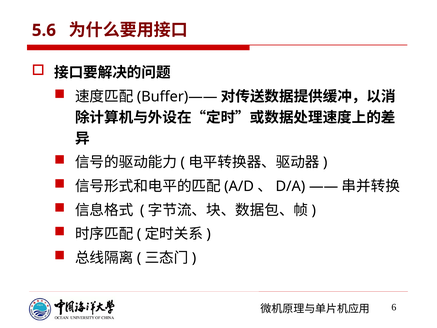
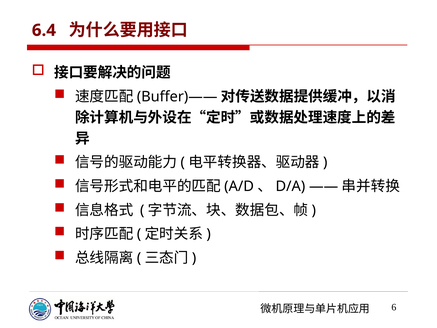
5.6: 5.6 -> 6.4
